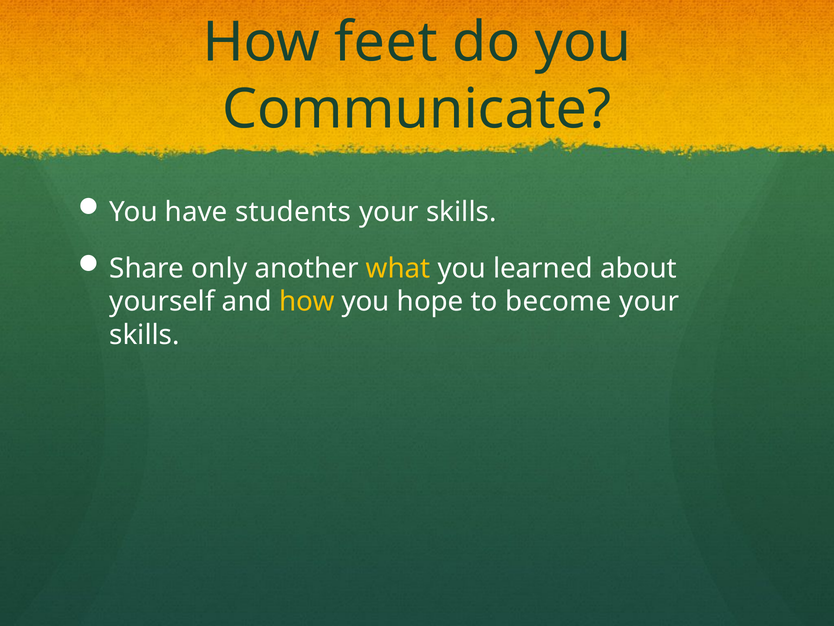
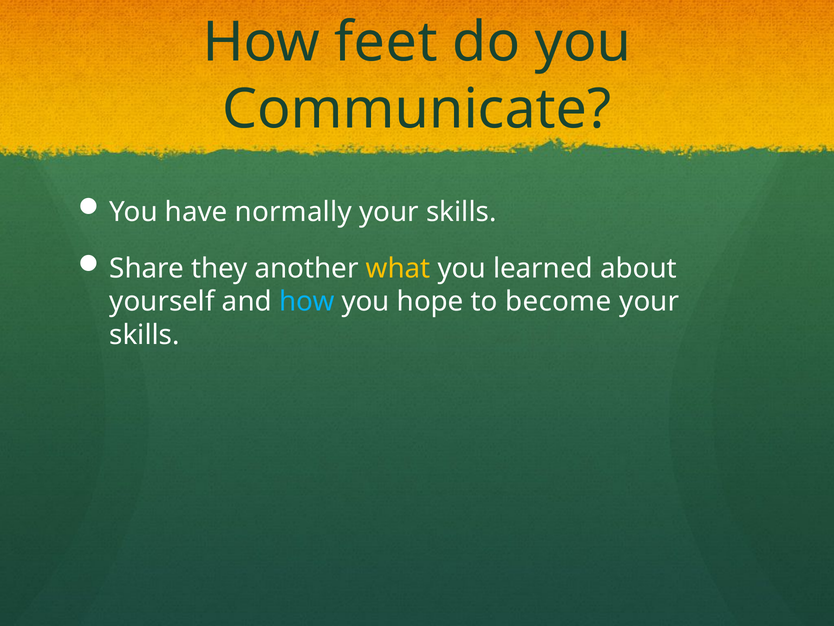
students: students -> normally
only: only -> they
how at (307, 302) colour: yellow -> light blue
